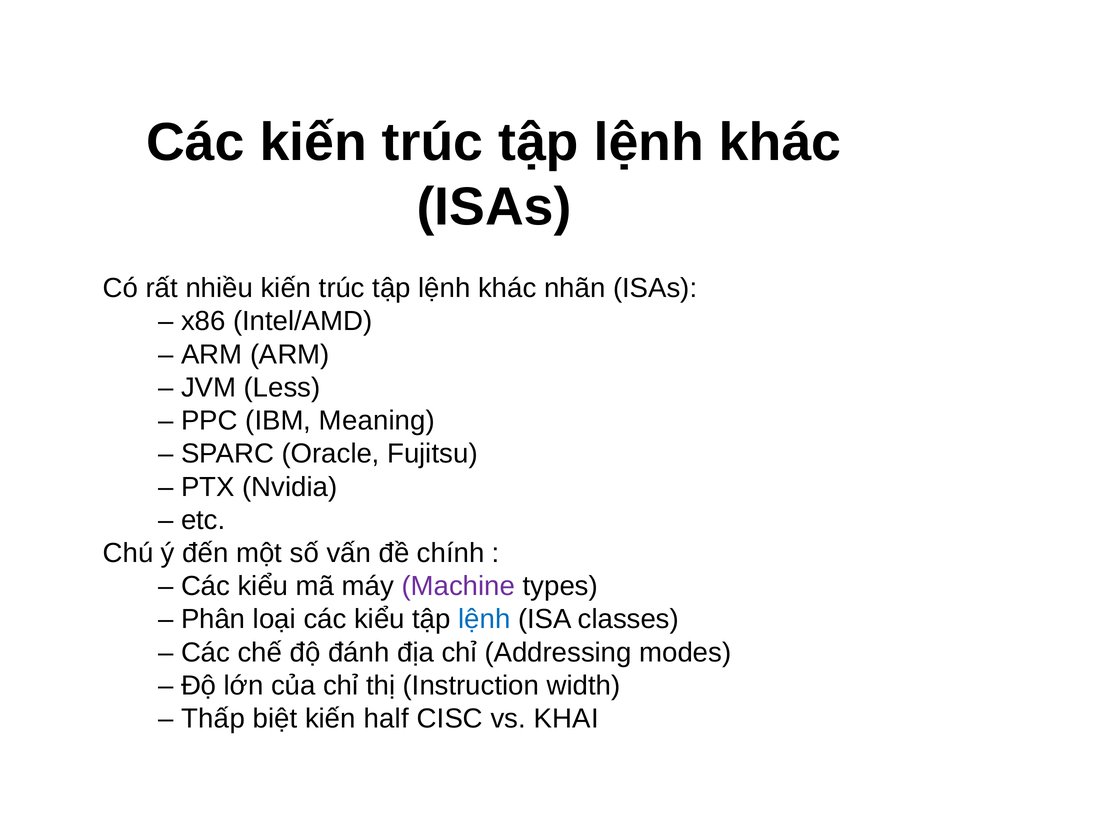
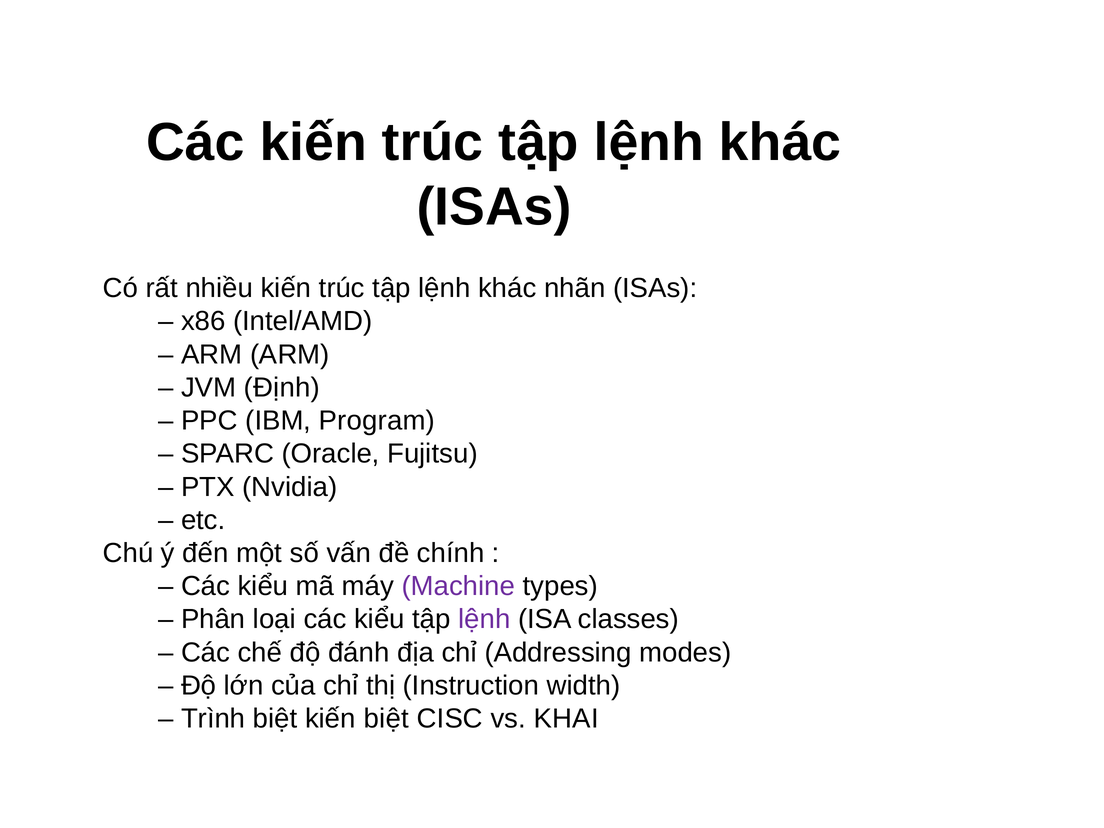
Less: Less -> Định
Meaning: Meaning -> Program
lệnh at (484, 619) colour: blue -> purple
Thấp: Thấp -> Trình
kiến half: half -> biệt
